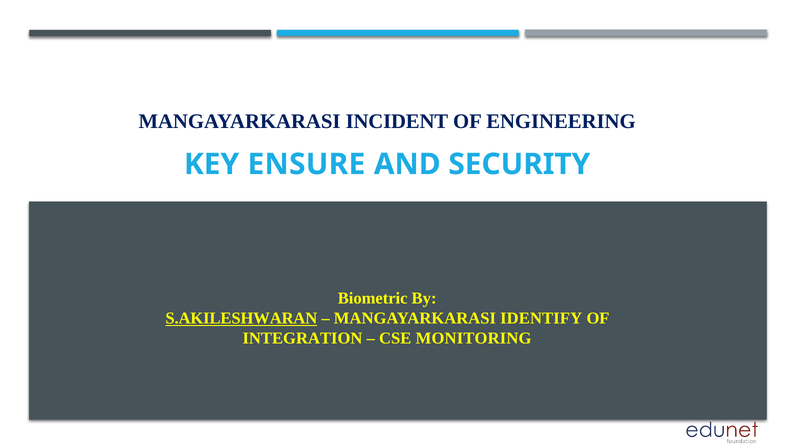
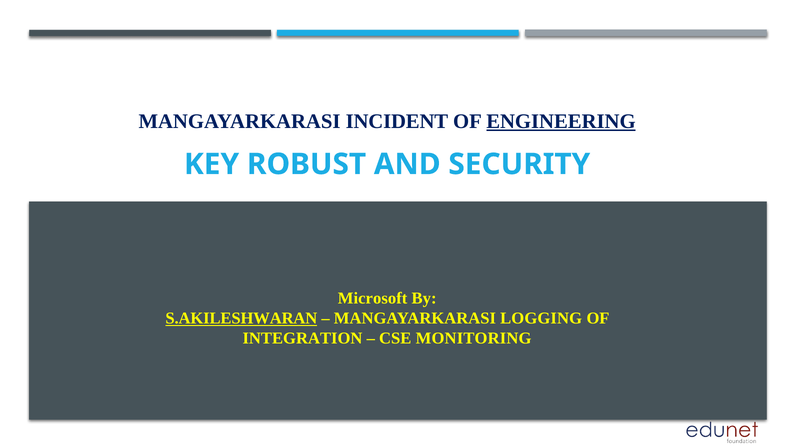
ENGINEERING underline: none -> present
ENSURE: ENSURE -> ROBUST
Biometric: Biometric -> Microsoft
IDENTIFY: IDENTIFY -> LOGGING
